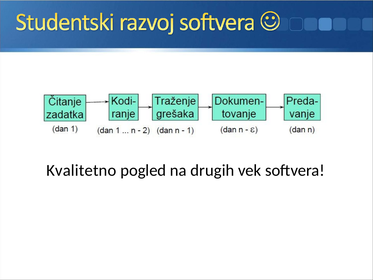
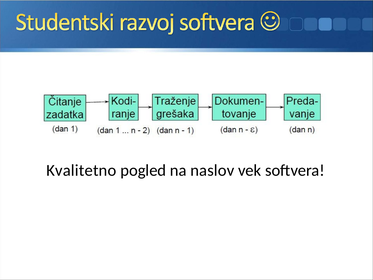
drugih: drugih -> naslov
